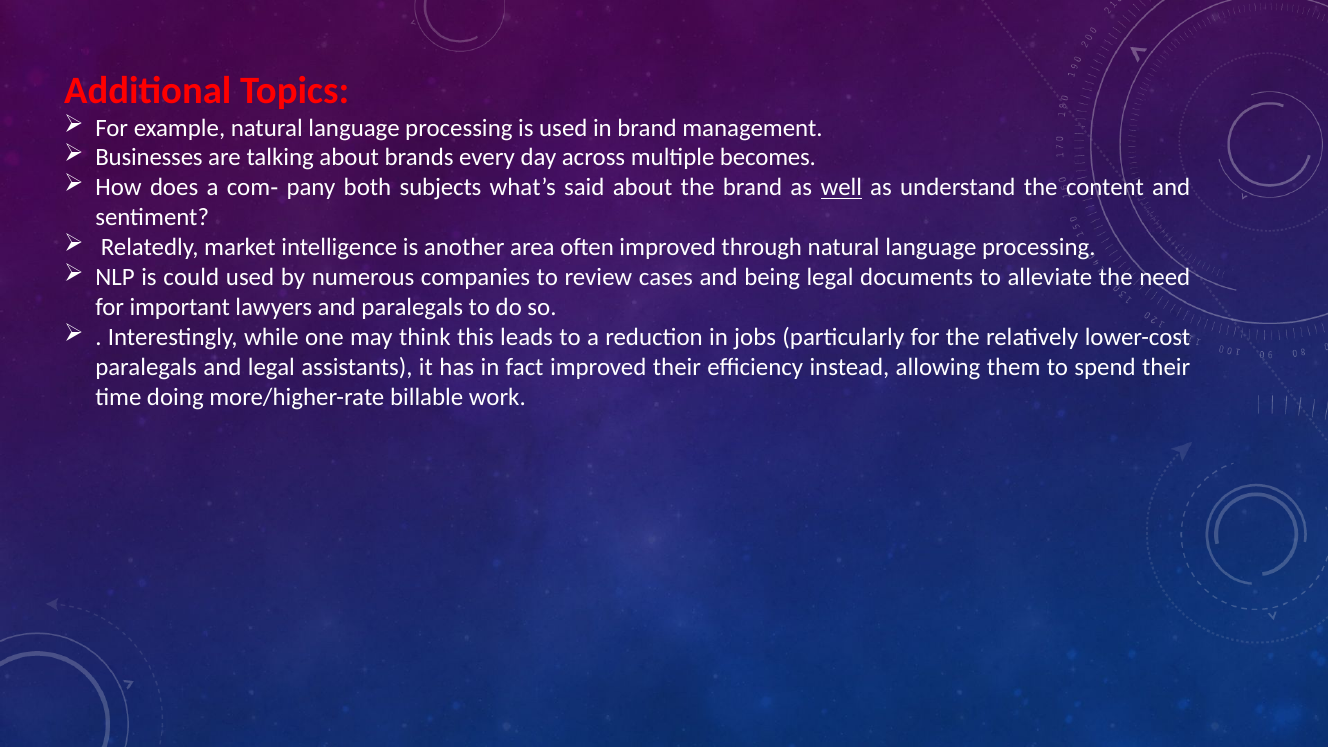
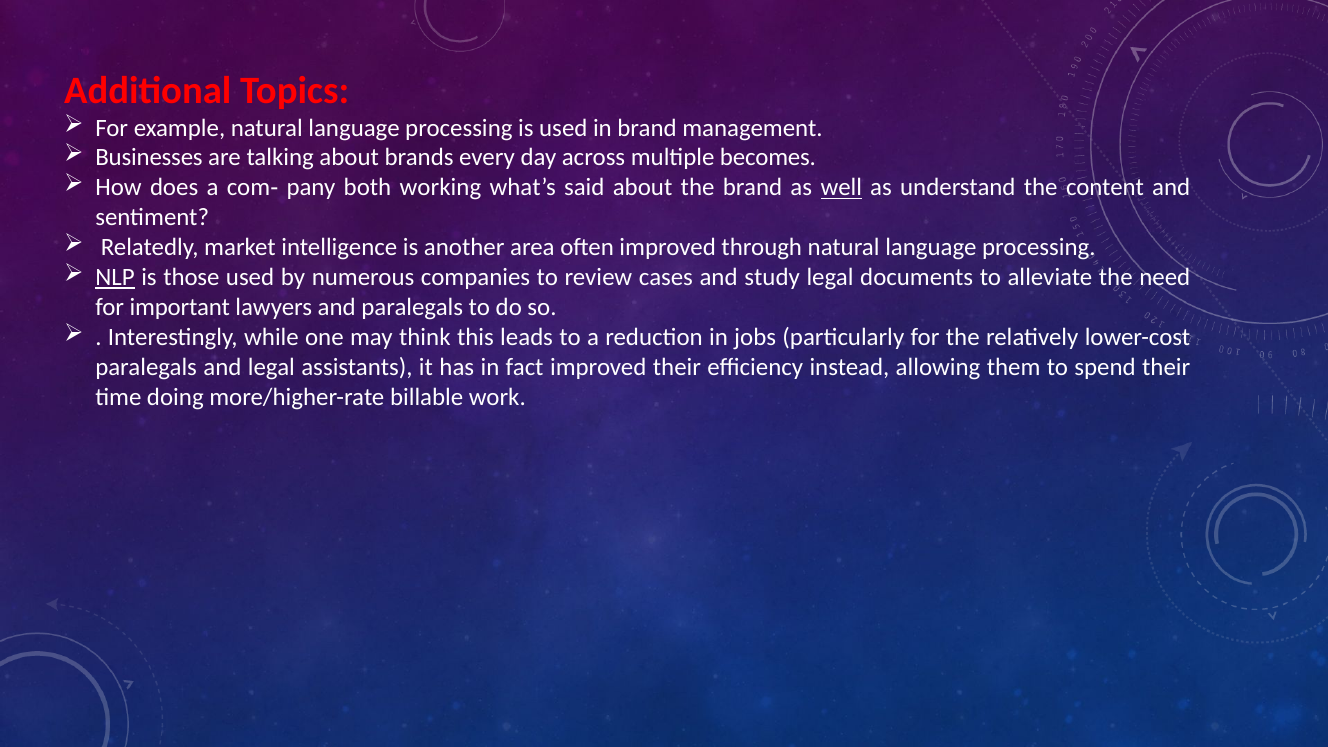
subjects: subjects -> working
NLP underline: none -> present
could: could -> those
being: being -> study
